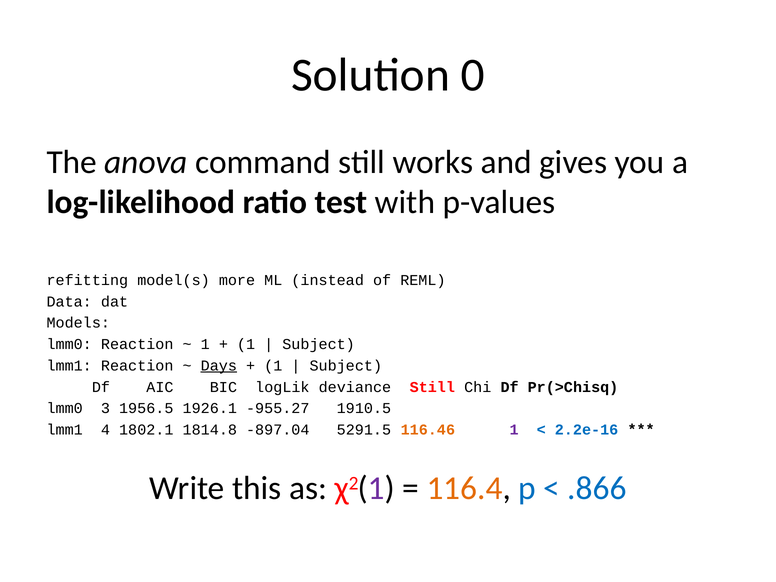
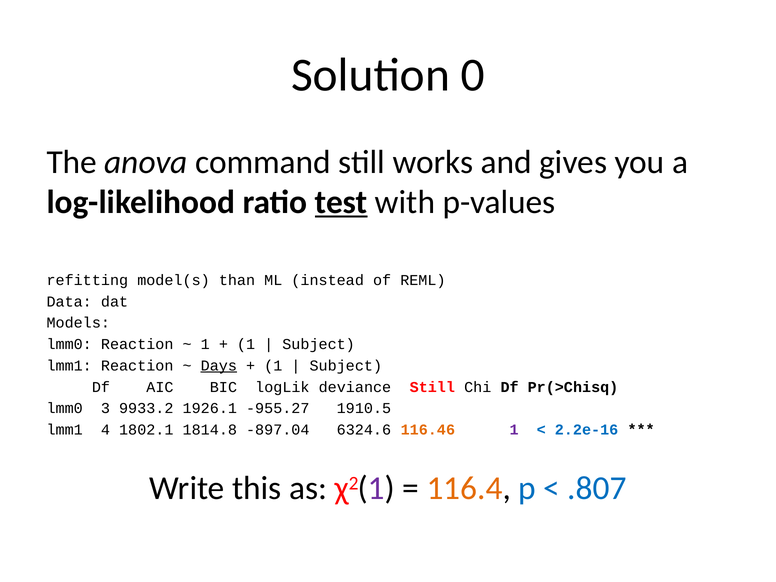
test underline: none -> present
more: more -> than
1956.5: 1956.5 -> 9933.2
5291.5: 5291.5 -> 6324.6
.866: .866 -> .807
